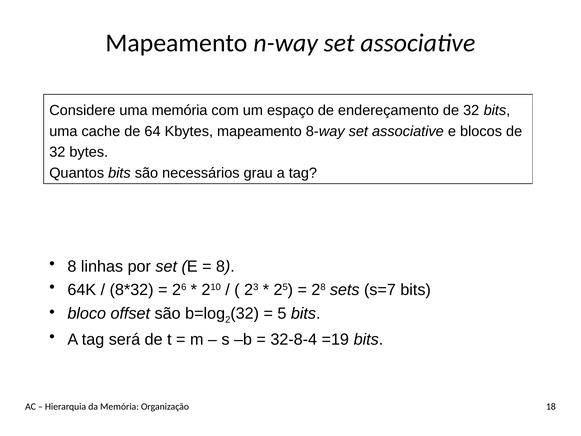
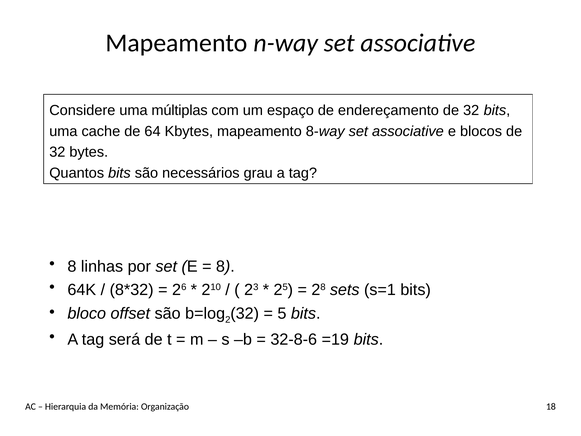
uma memória: memória -> múltiplas
s=7: s=7 -> s=1
32-8-4: 32-8-4 -> 32-8-6
